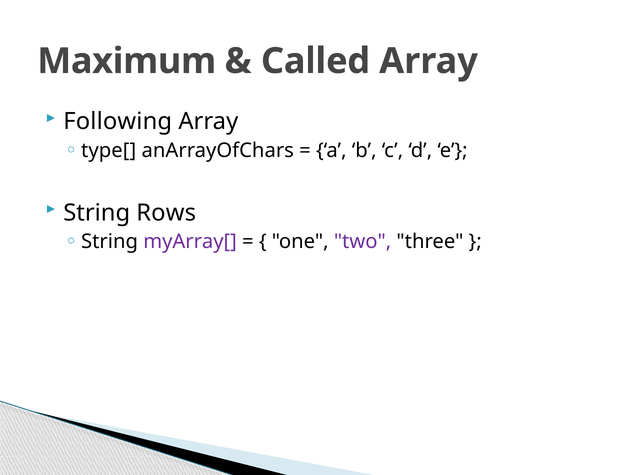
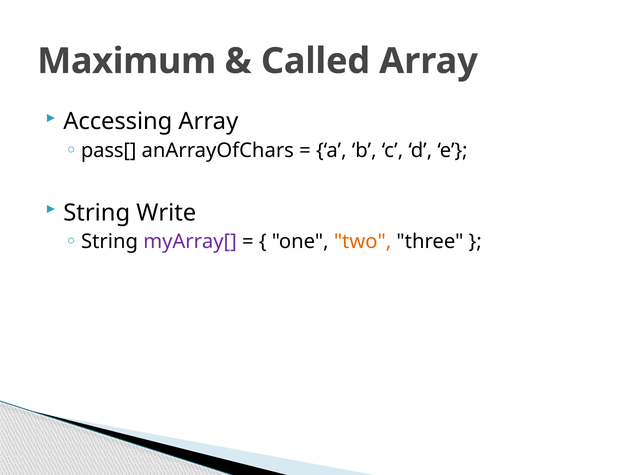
Following: Following -> Accessing
type[: type[ -> pass[
Rows: Rows -> Write
two colour: purple -> orange
